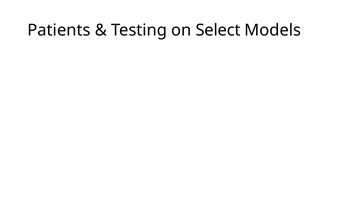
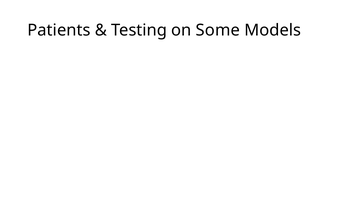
Select: Select -> Some
